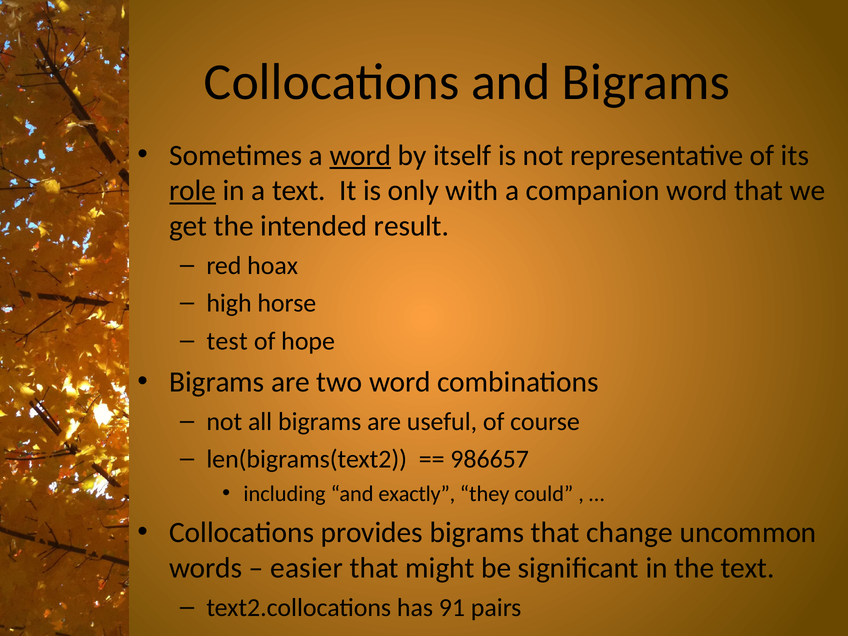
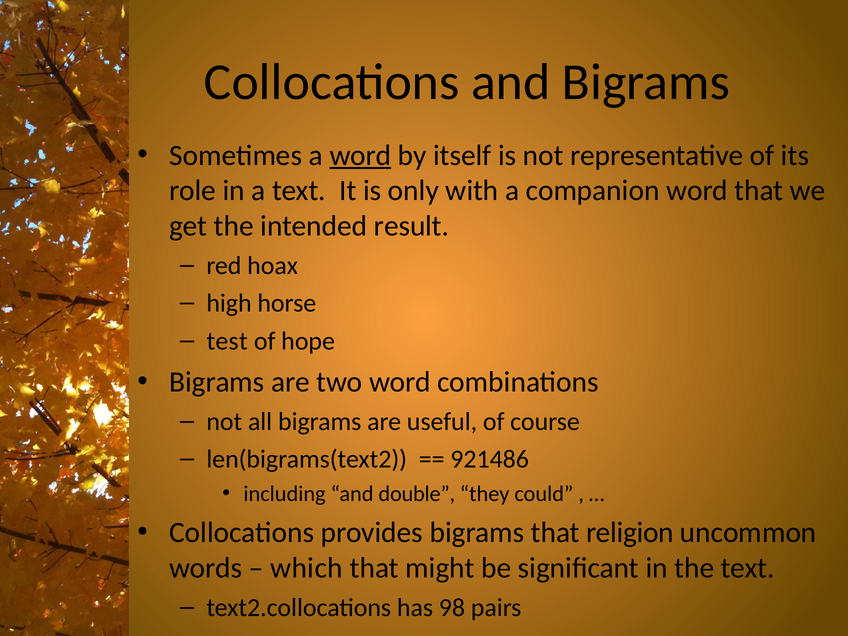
role underline: present -> none
986657: 986657 -> 921486
exactly: exactly -> double
change: change -> religion
easier: easier -> which
91: 91 -> 98
